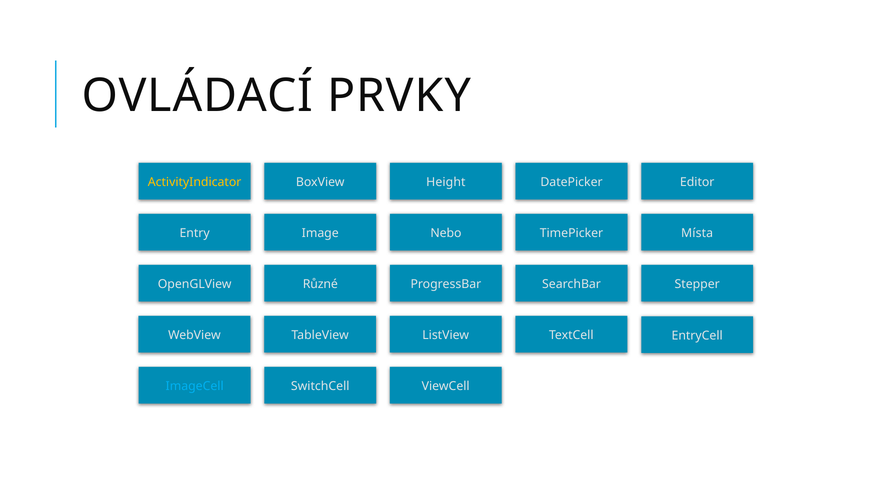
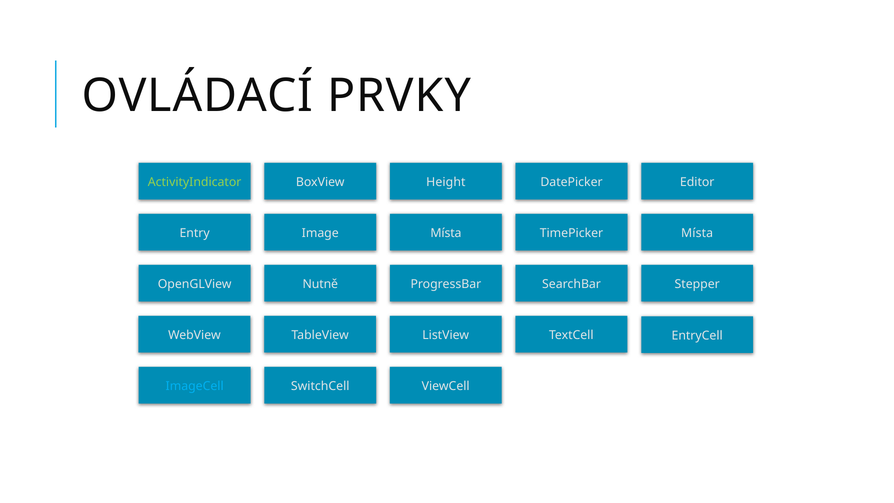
ActivityIndicator colour: yellow -> light green
Image Nebo: Nebo -> Místa
Různé: Různé -> Nutně
